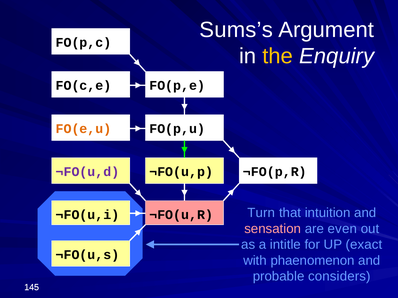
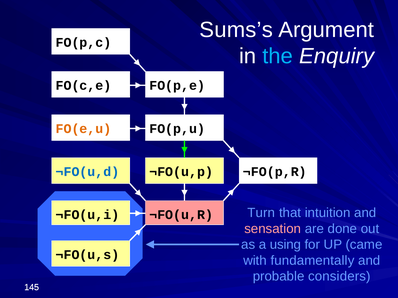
the colour: yellow -> light blue
¬FO(u,d colour: purple -> blue
even: even -> done
intitle: intitle -> using
exact: exact -> came
phaenomenon: phaenomenon -> fundamentally
